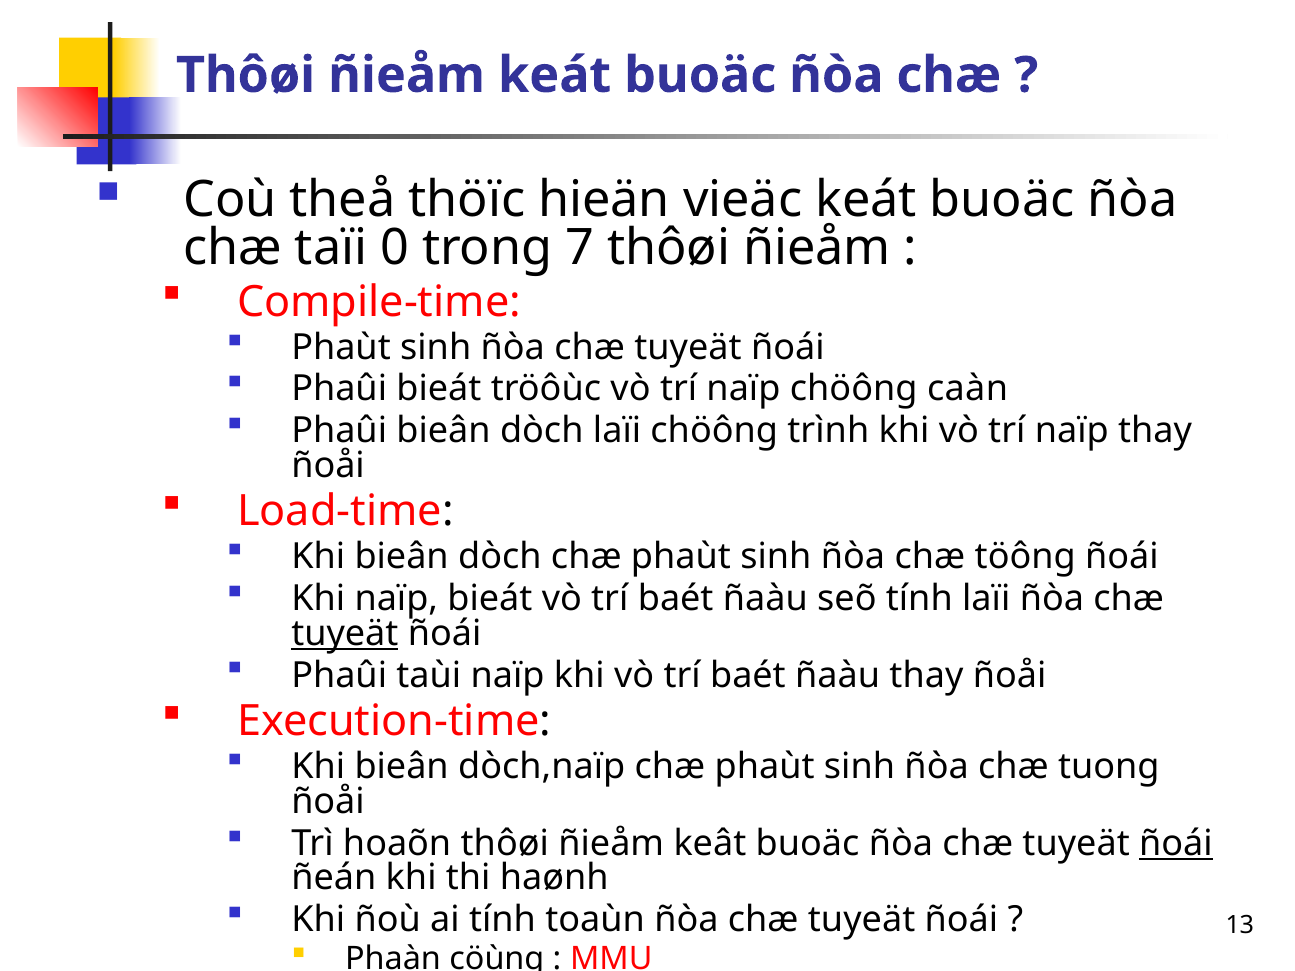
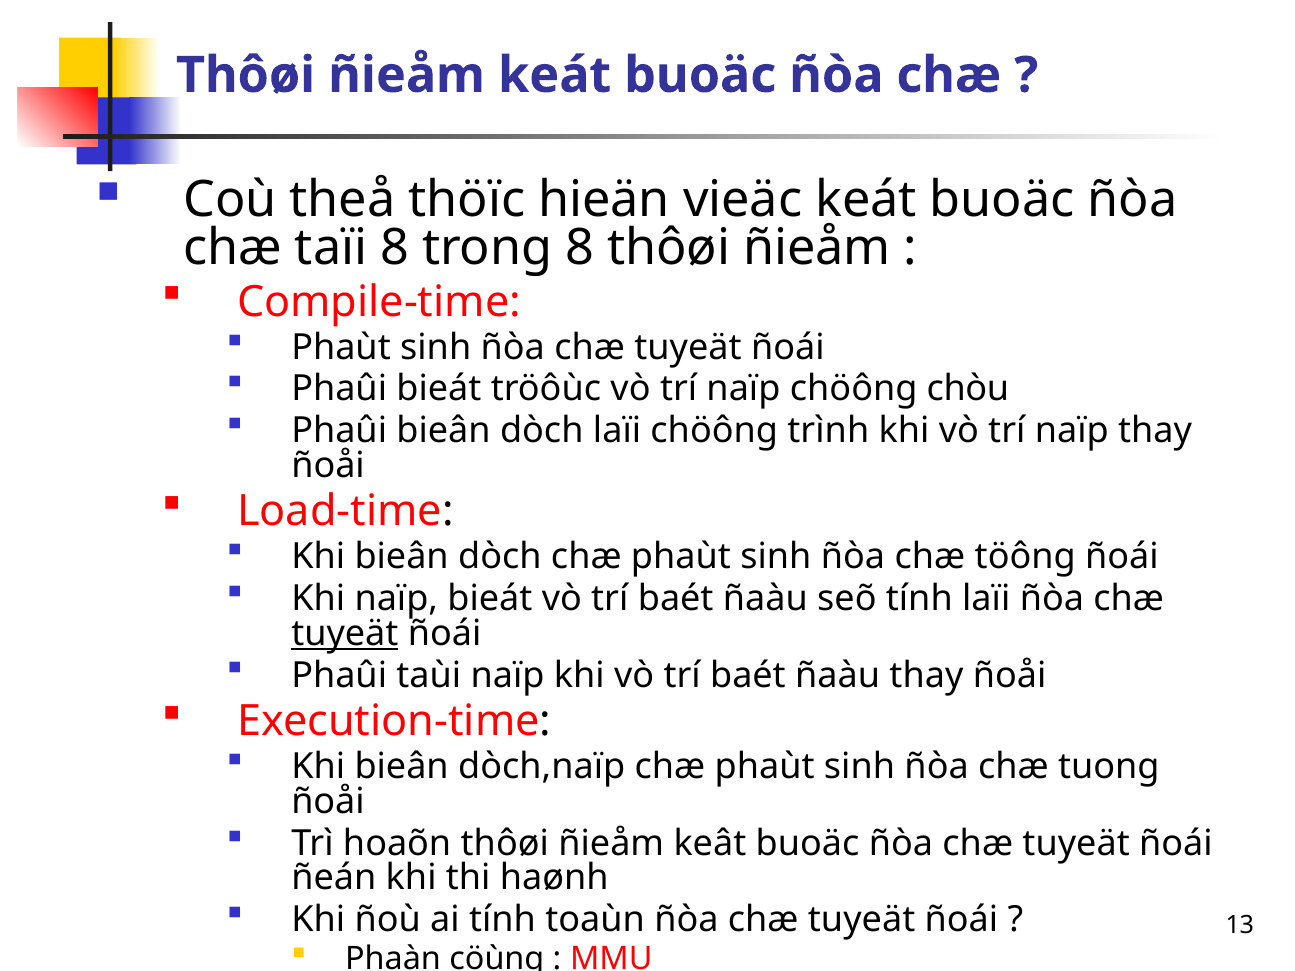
taïi 0: 0 -> 8
trong 7: 7 -> 8
caàn: caàn -> chòu
ñoái at (1176, 843) underline: present -> none
